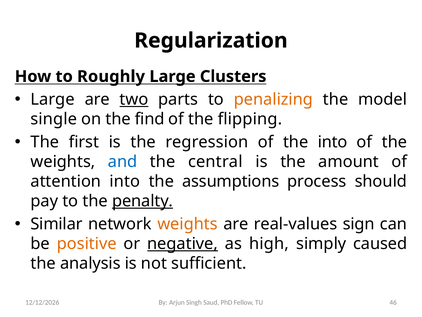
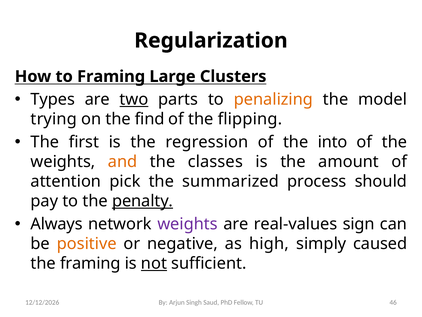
to Roughly: Roughly -> Framing
Large at (53, 99): Large -> Types
single: single -> trying
and colour: blue -> orange
central: central -> classes
attention into: into -> pick
assumptions: assumptions -> summarized
Similar: Similar -> Always
weights at (188, 224) colour: orange -> purple
negative underline: present -> none
the analysis: analysis -> framing
not underline: none -> present
